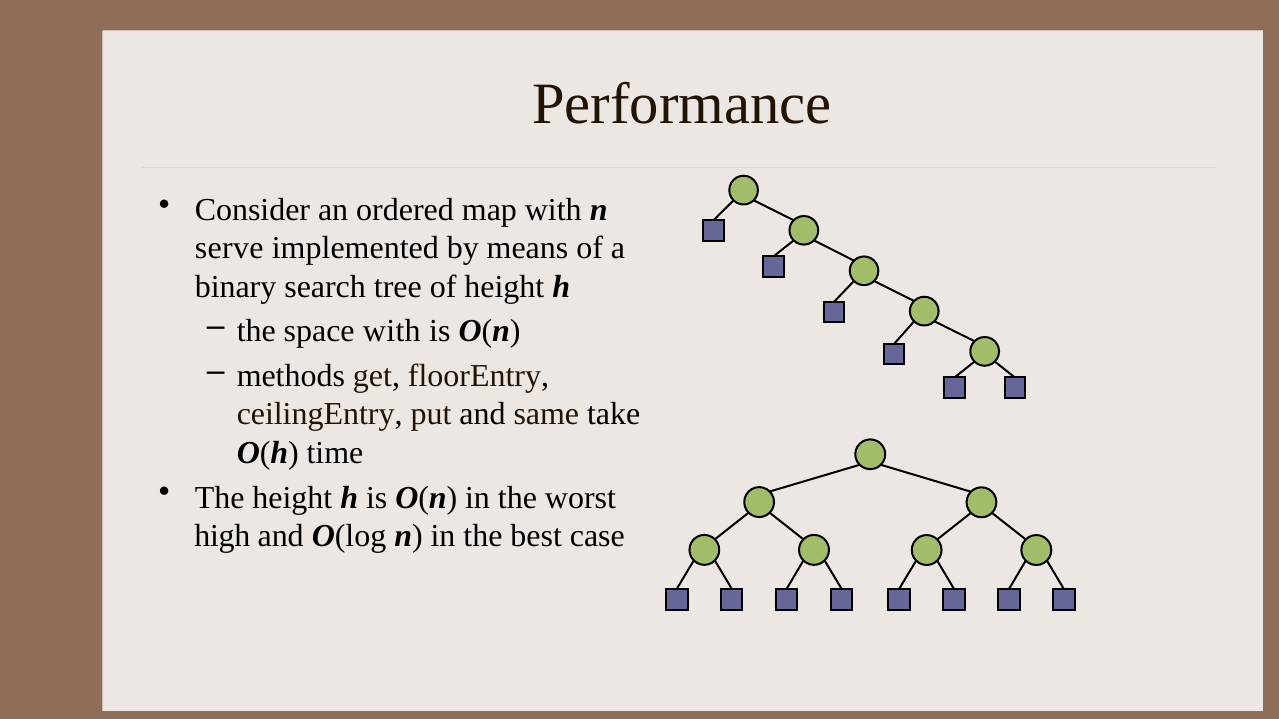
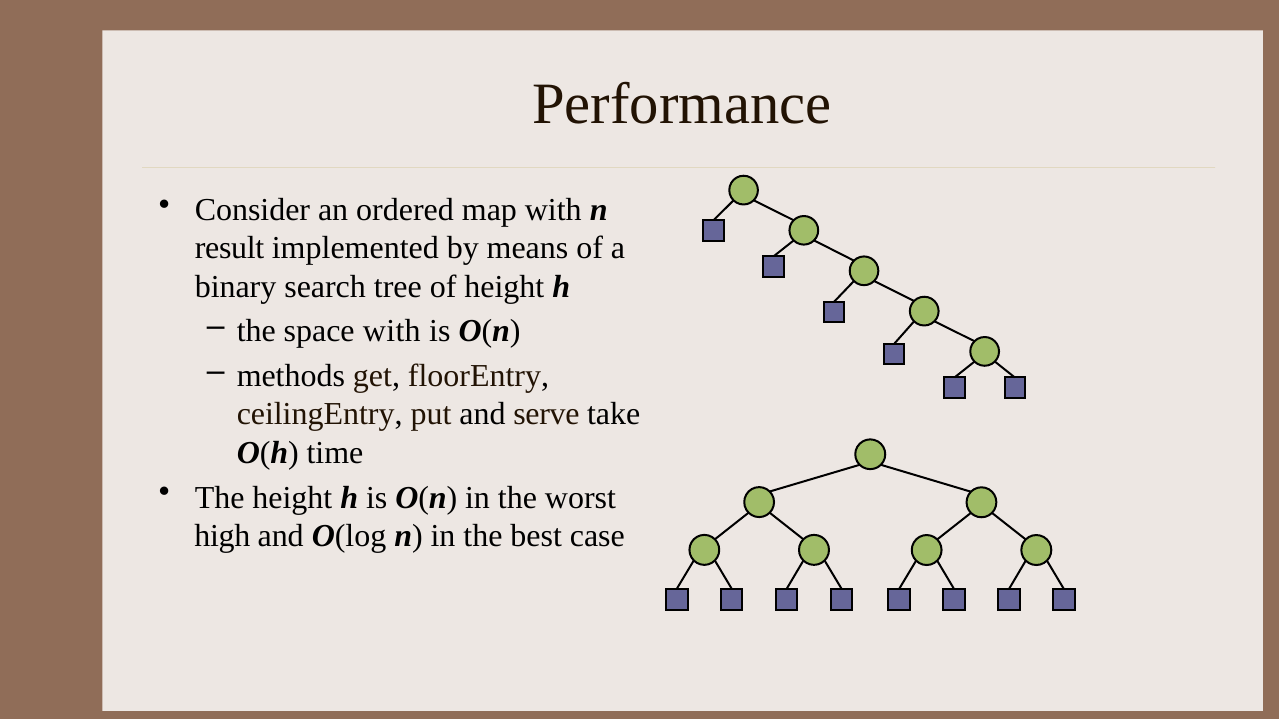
serve: serve -> result
same: same -> serve
